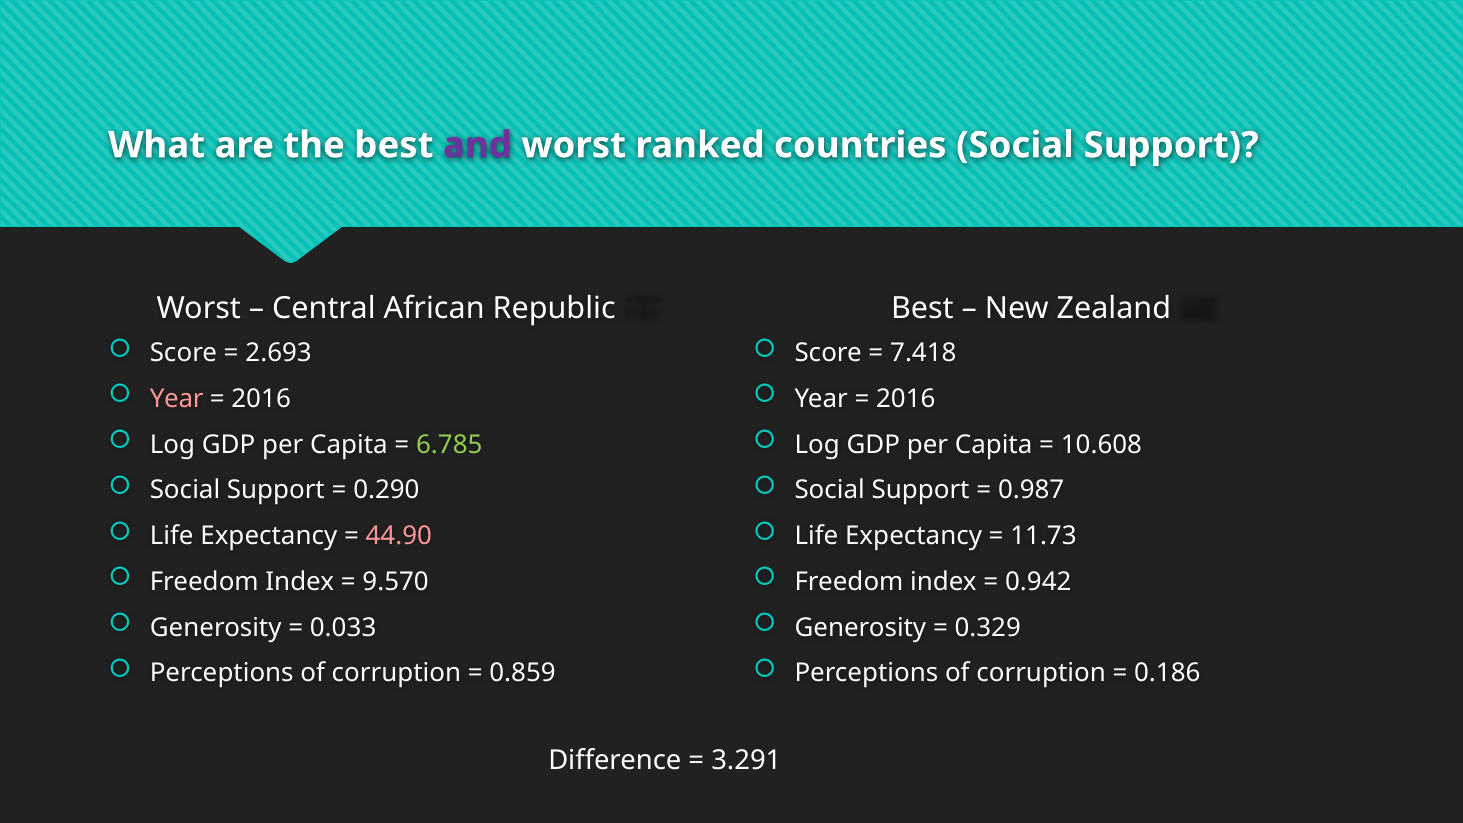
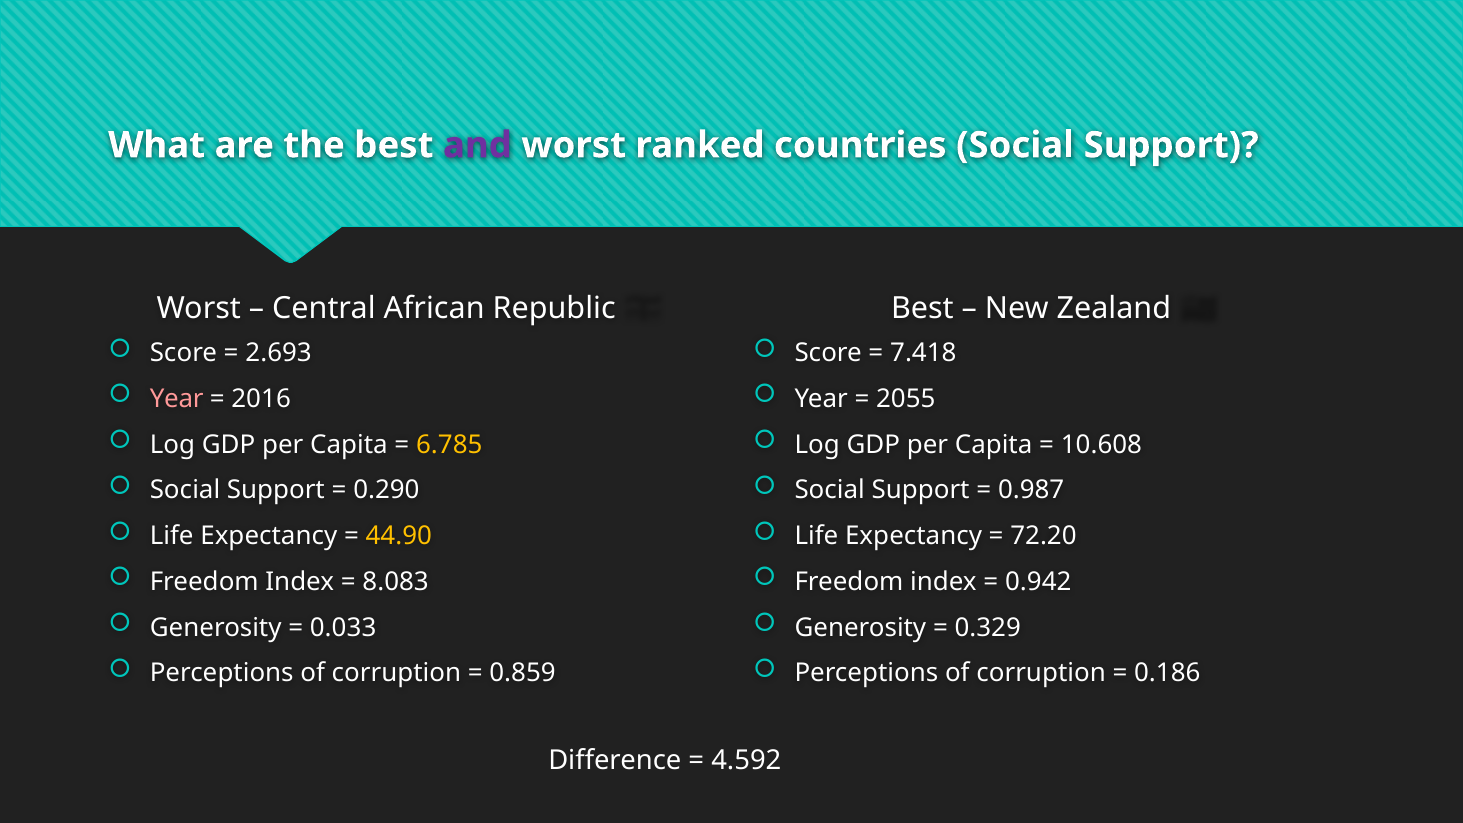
2016 at (906, 399): 2016 -> 2055
6.785 colour: light green -> yellow
44.90 colour: pink -> yellow
11.73: 11.73 -> 72.20
9.570: 9.570 -> 8.083
3.291: 3.291 -> 4.592
